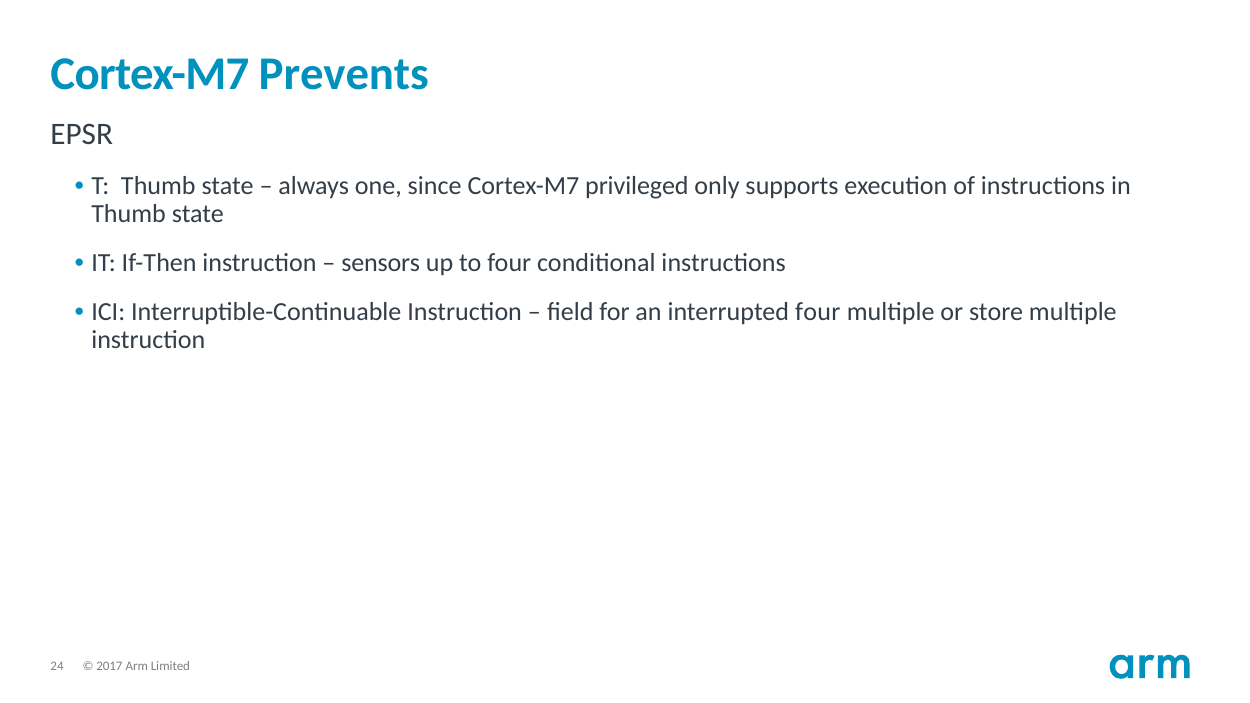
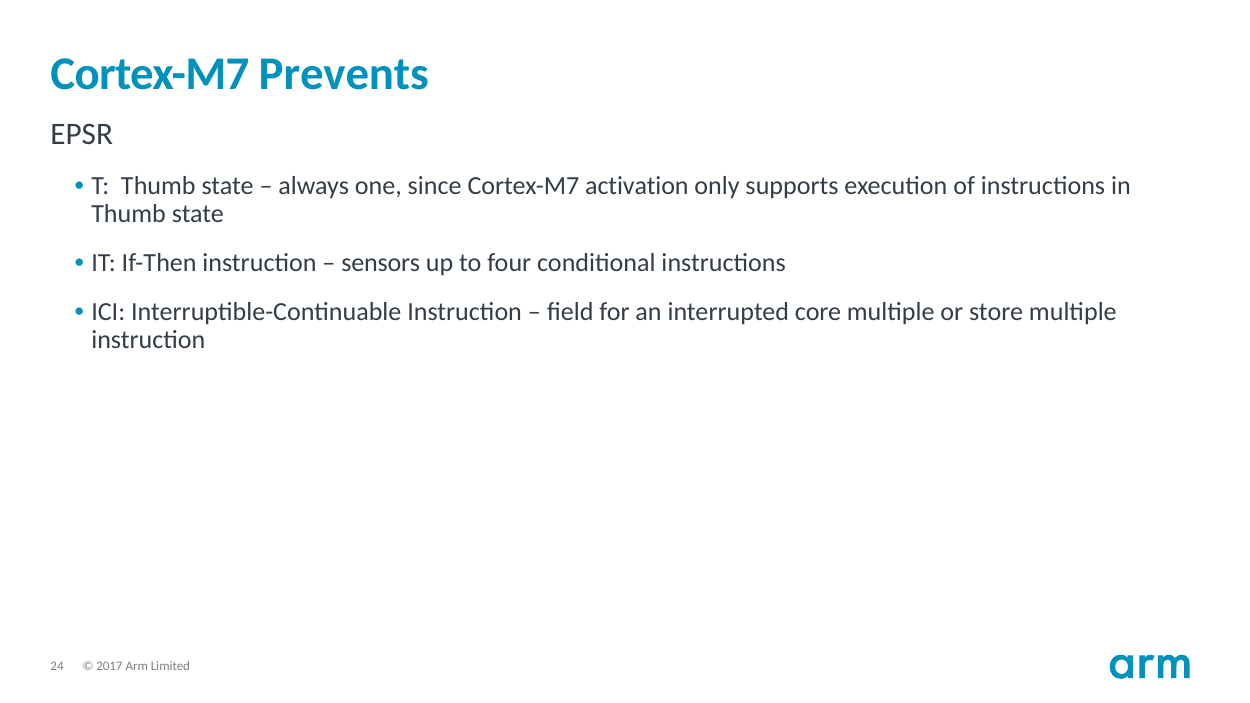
privileged: privileged -> activation
interrupted four: four -> core
